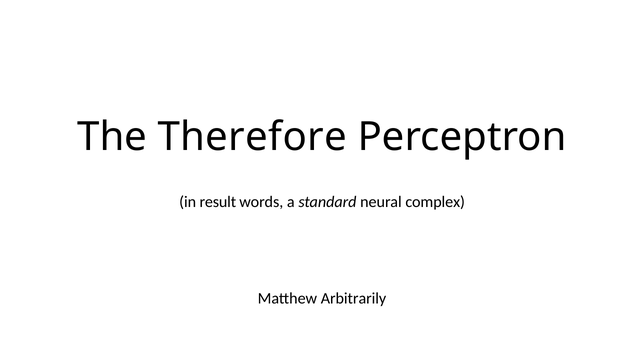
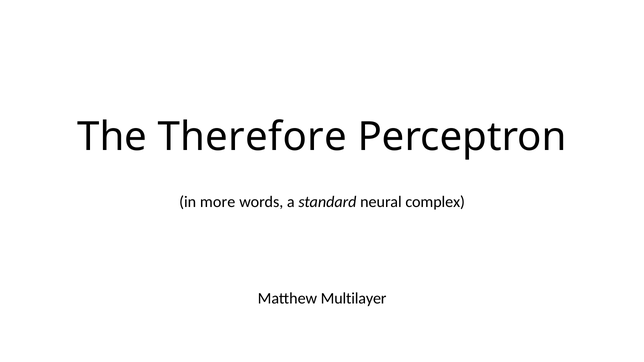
result: result -> more
Arbitrarily: Arbitrarily -> Multilayer
